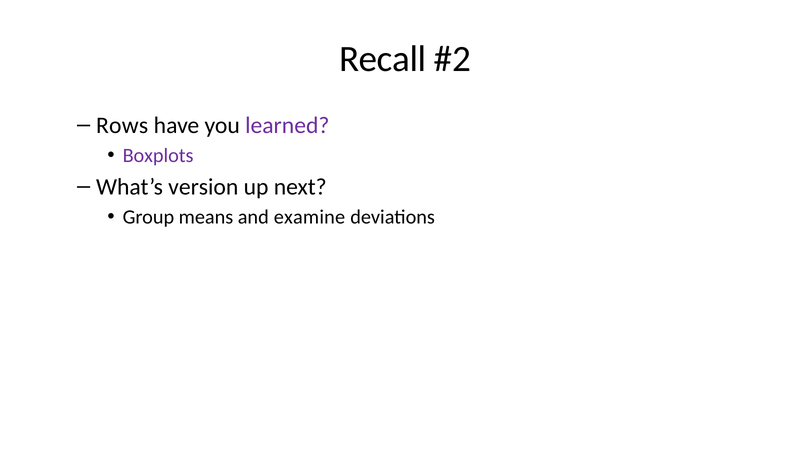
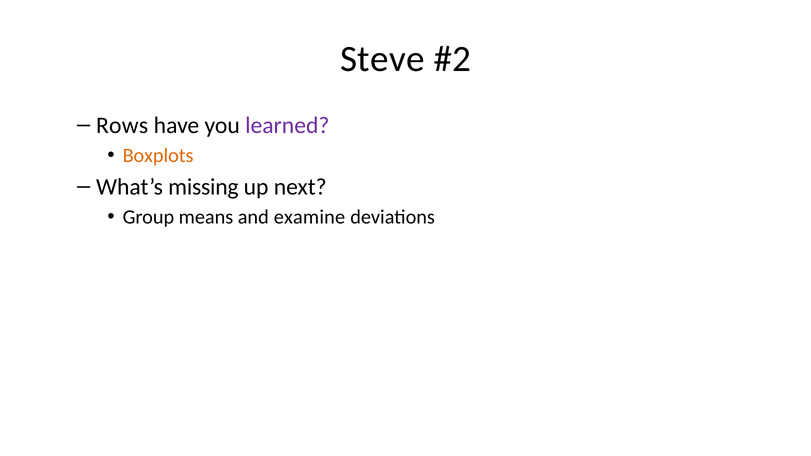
Recall: Recall -> Steve
Boxplots colour: purple -> orange
version: version -> missing
